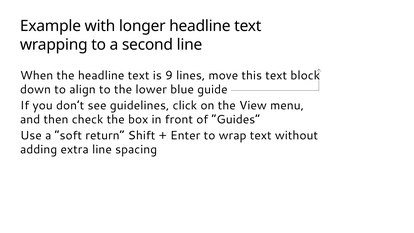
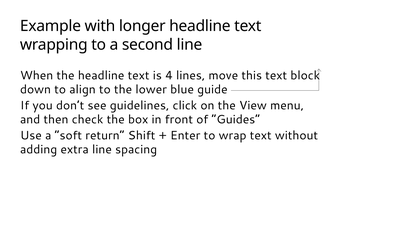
9: 9 -> 4
